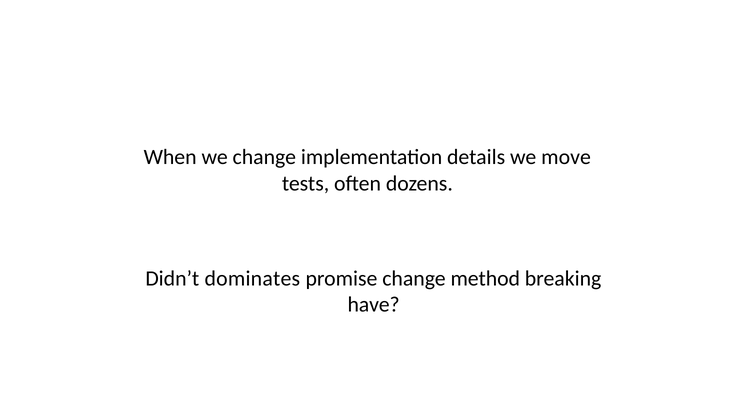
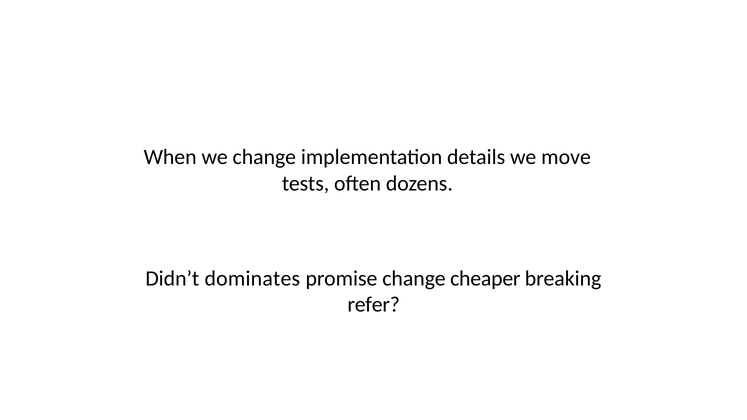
method: method -> cheaper
have: have -> refer
